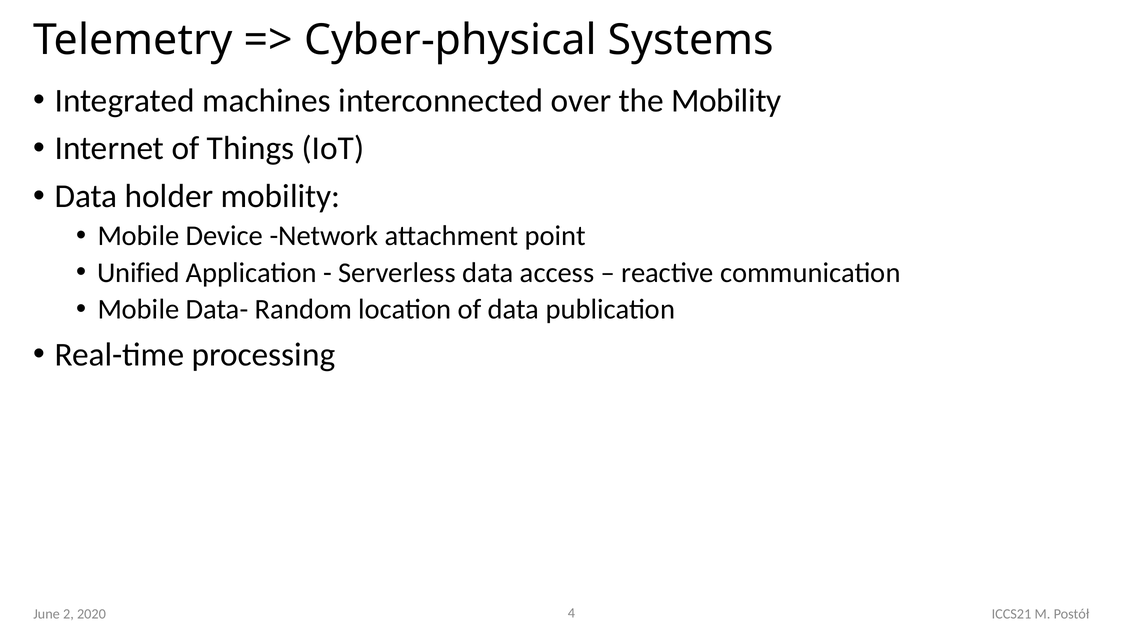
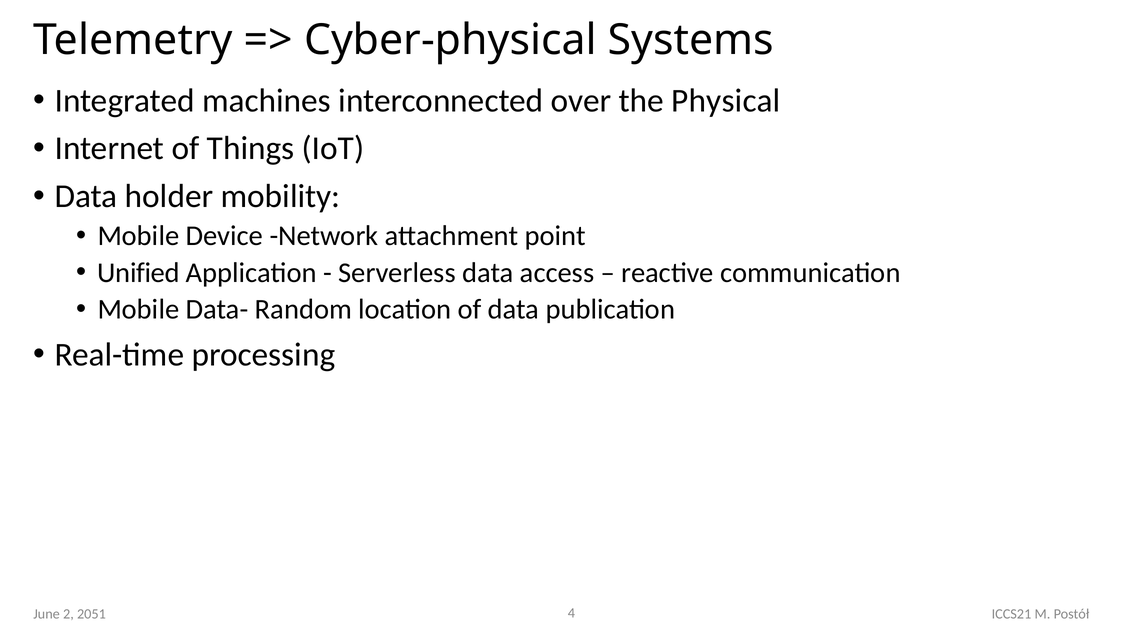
the Mobility: Mobility -> Physical
2020: 2020 -> 2051
